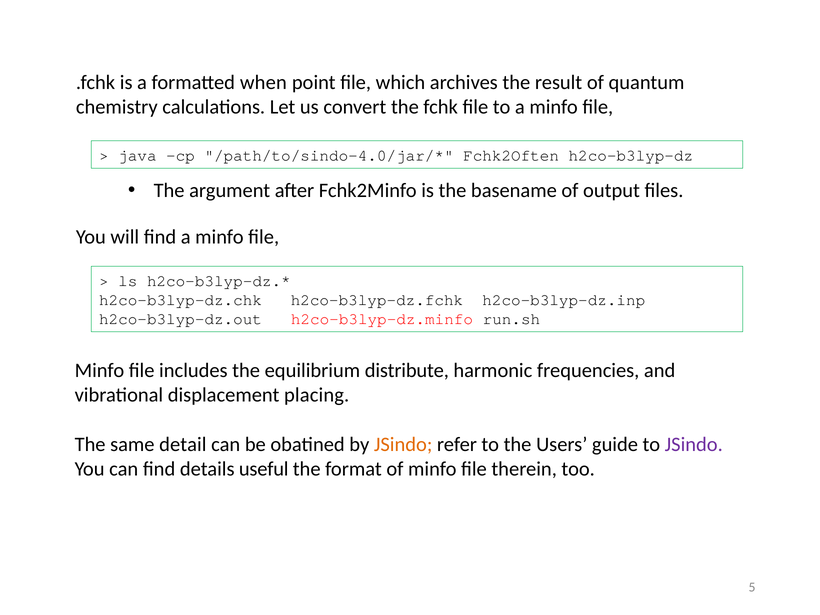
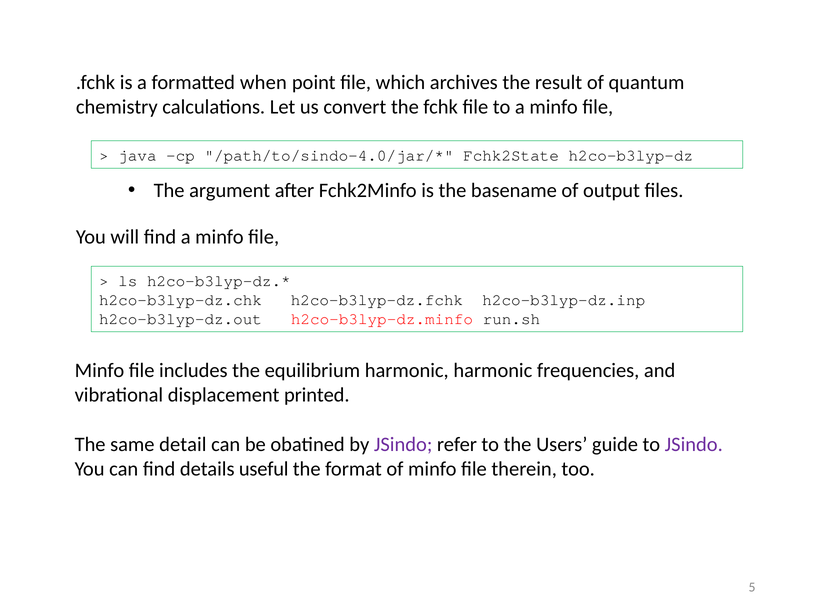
Fchk2Often: Fchk2Often -> Fchk2State
equilibrium distribute: distribute -> harmonic
placing: placing -> printed
JSindo at (403, 444) colour: orange -> purple
